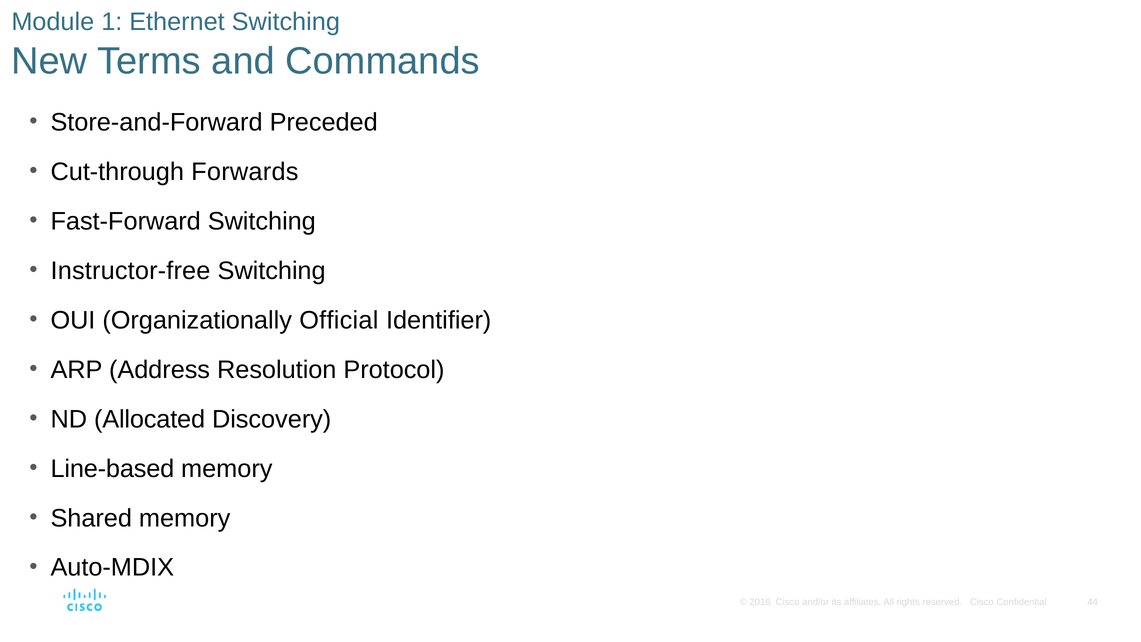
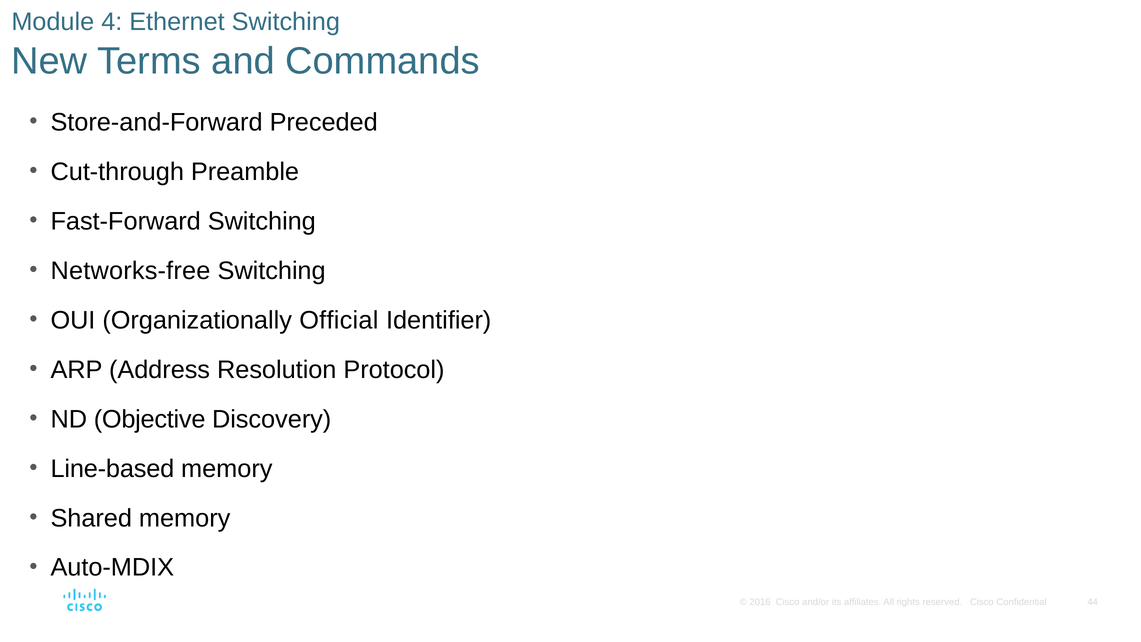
1: 1 -> 4
Forwards: Forwards -> Preamble
Instructor-free: Instructor-free -> Networks-free
Allocated: Allocated -> Objective
